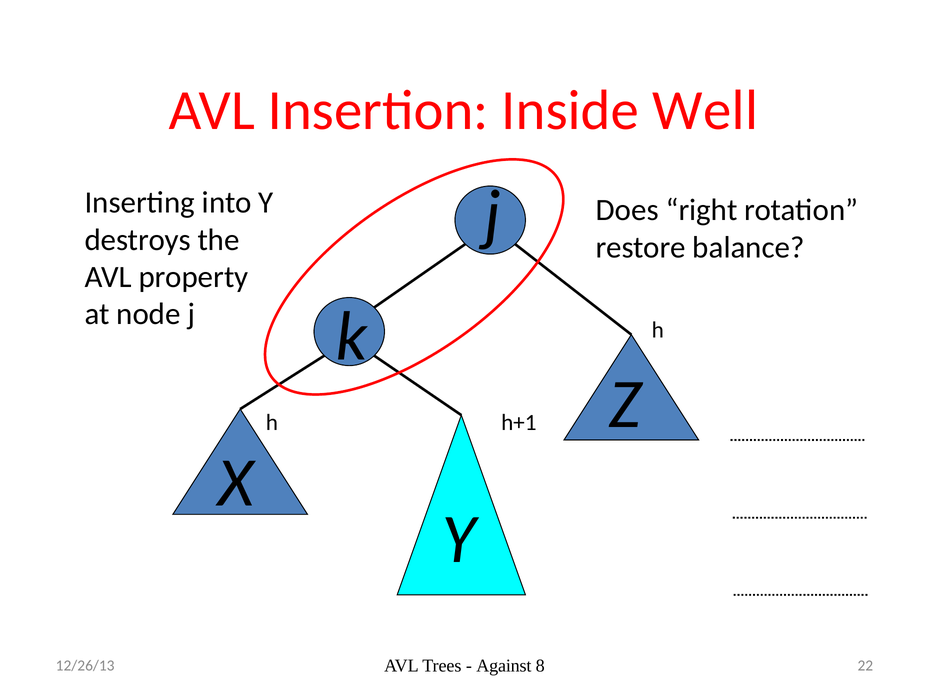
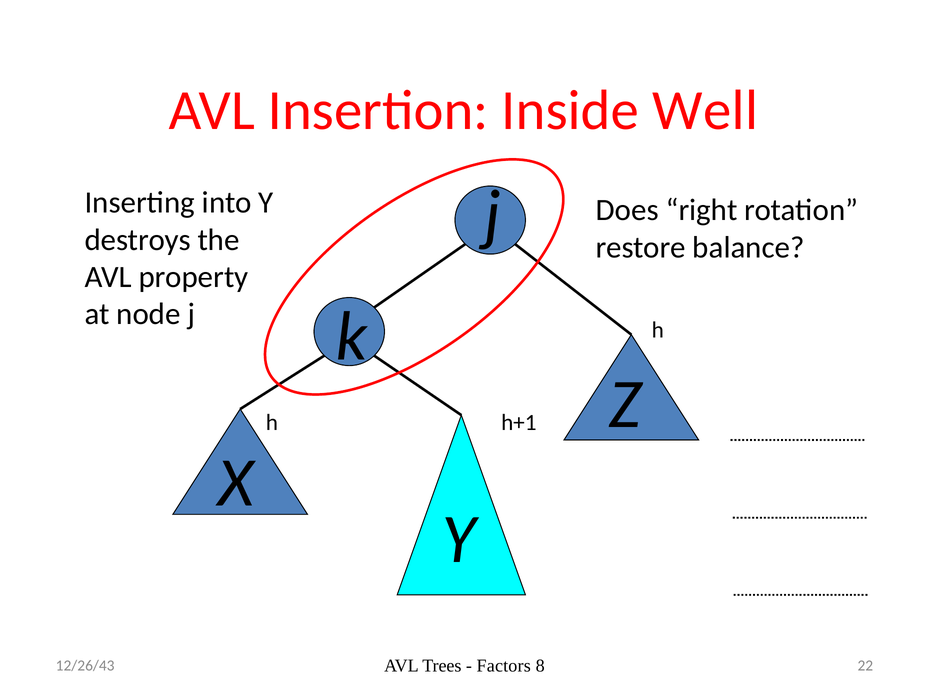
Against: Against -> Factors
12/26/13: 12/26/13 -> 12/26/43
